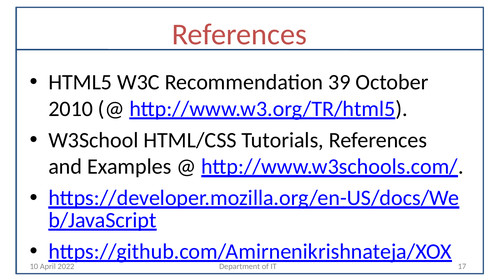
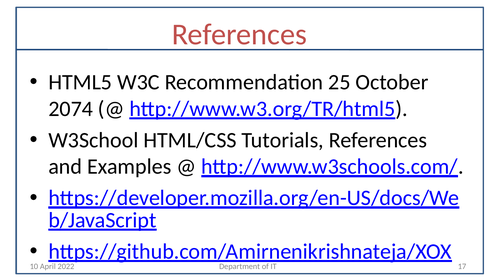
39: 39 -> 25
2010: 2010 -> 2074
